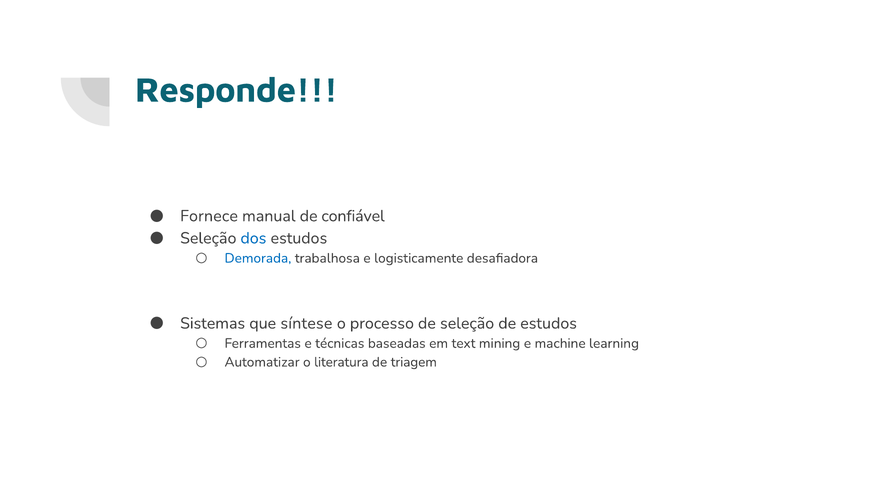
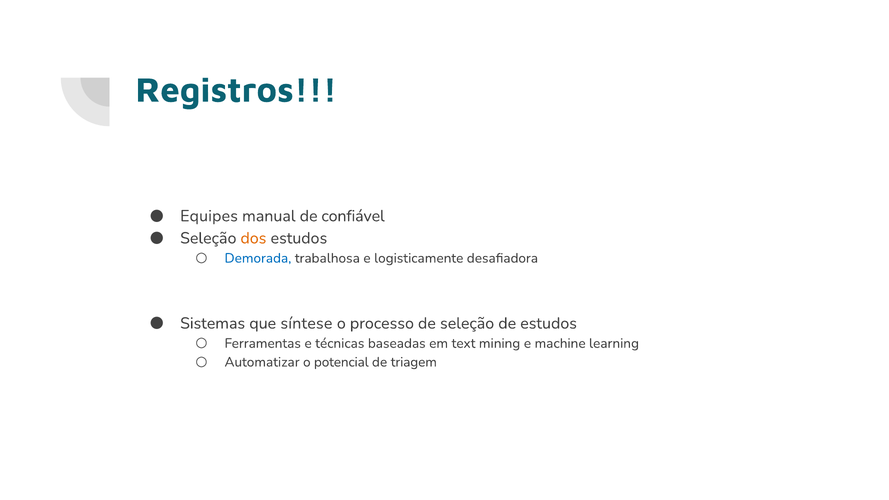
Responde: Responde -> Registros
Fornece: Fornece -> Equipes
dos colour: blue -> orange
literatura: literatura -> potencial
